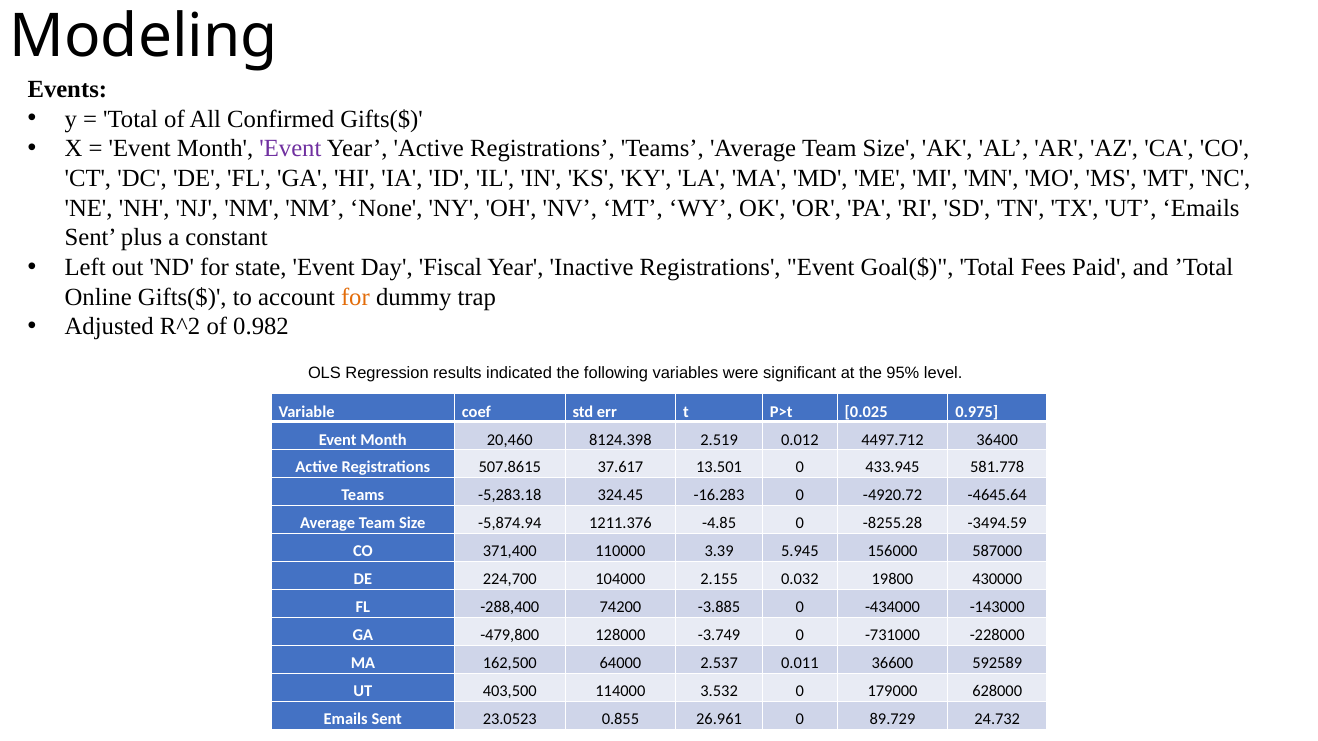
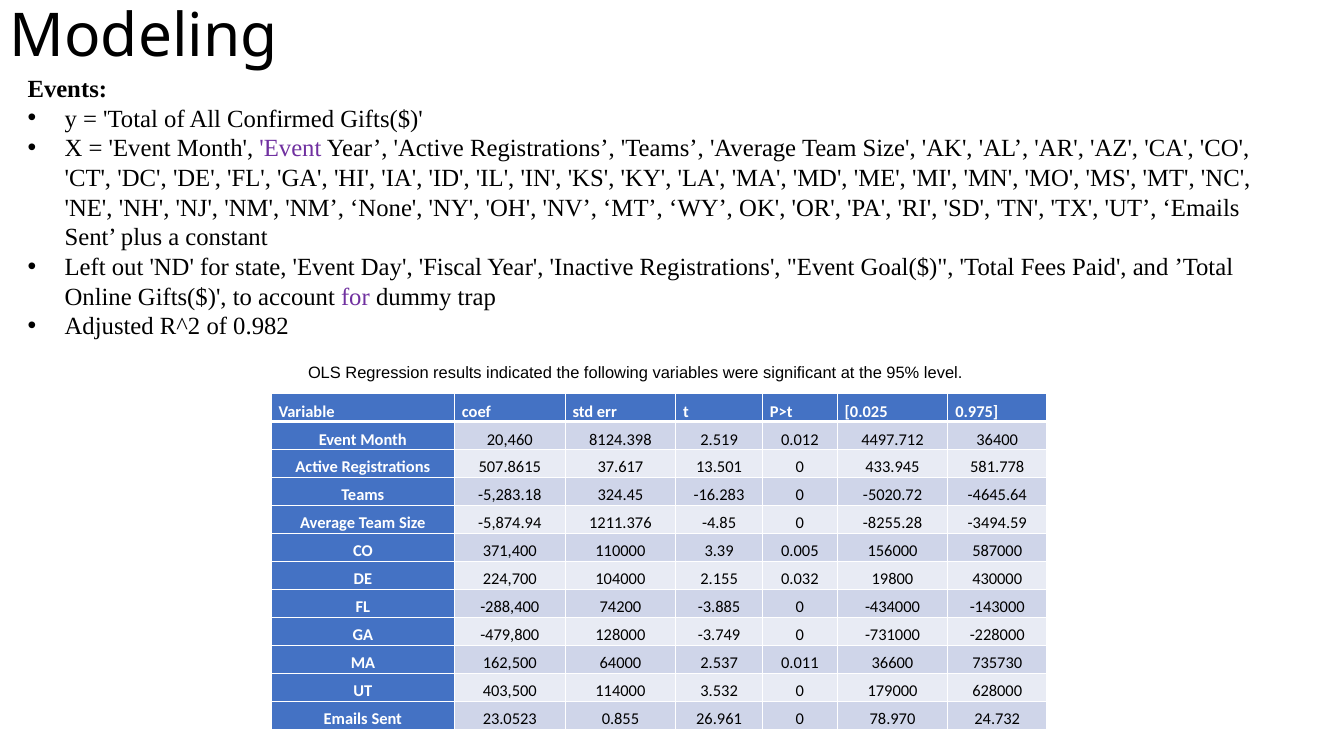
for at (355, 297) colour: orange -> purple
-4920.72: -4920.72 -> -5020.72
5.945: 5.945 -> 0.005
592589: 592589 -> 735730
89.729: 89.729 -> 78.970
